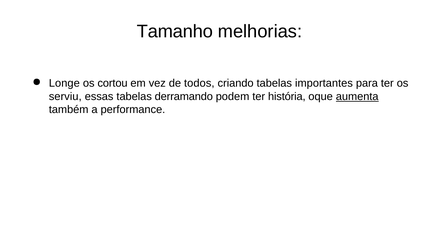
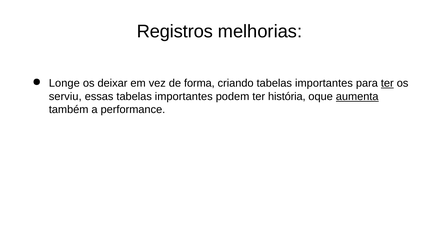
Tamanho: Tamanho -> Registros
cortou: cortou -> deixar
todos: todos -> forma
ter at (387, 83) underline: none -> present
essas tabelas derramando: derramando -> importantes
